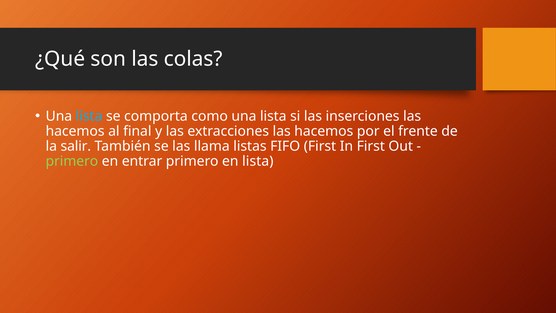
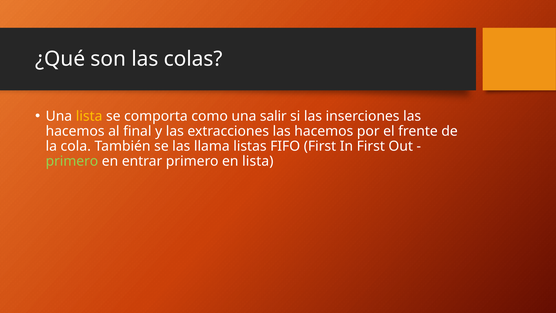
lista at (89, 116) colour: light blue -> yellow
como una lista: lista -> salir
salir: salir -> cola
